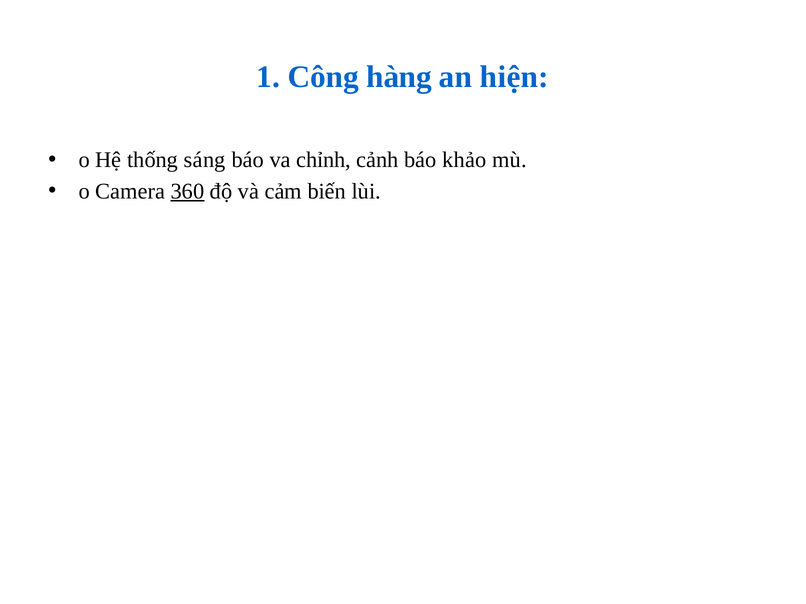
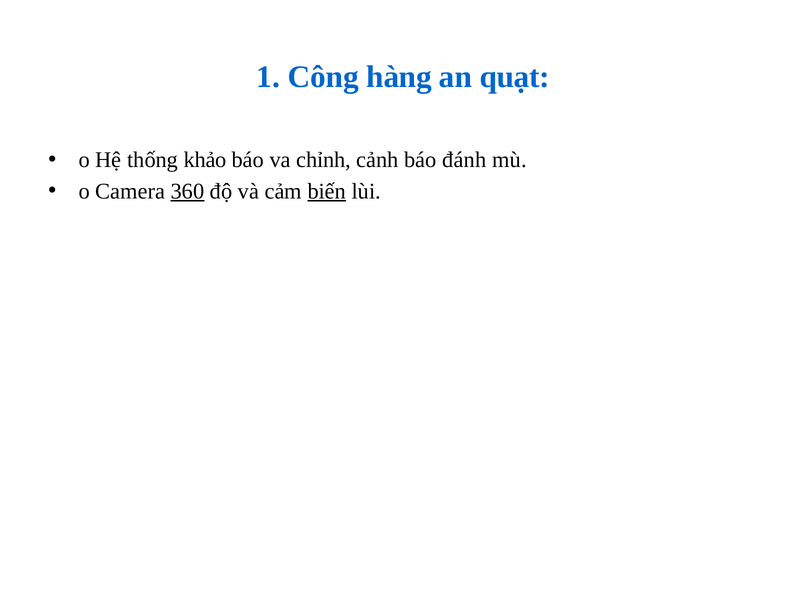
hiện: hiện -> quạt
sáng: sáng -> khảo
khảo: khảo -> đánh
biến underline: none -> present
